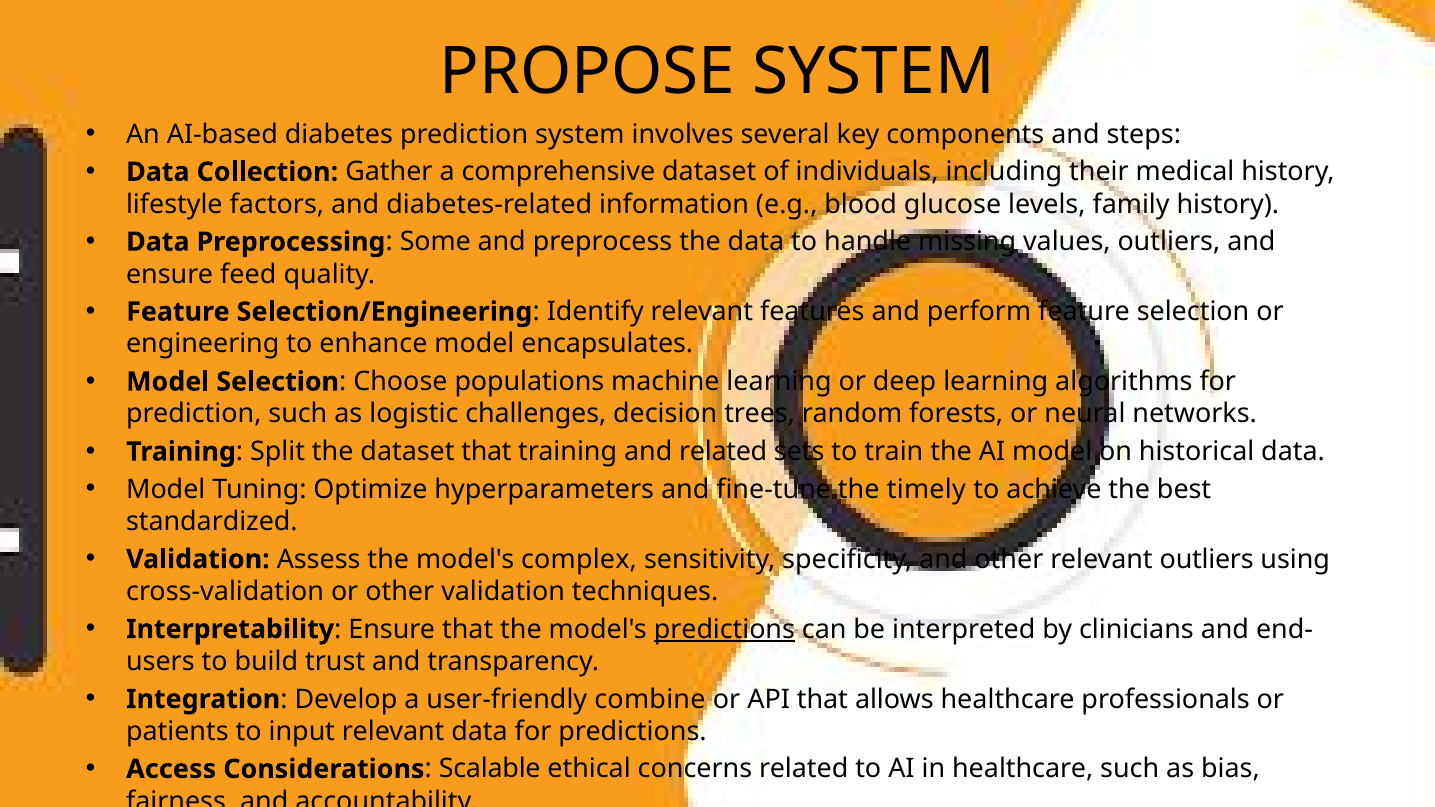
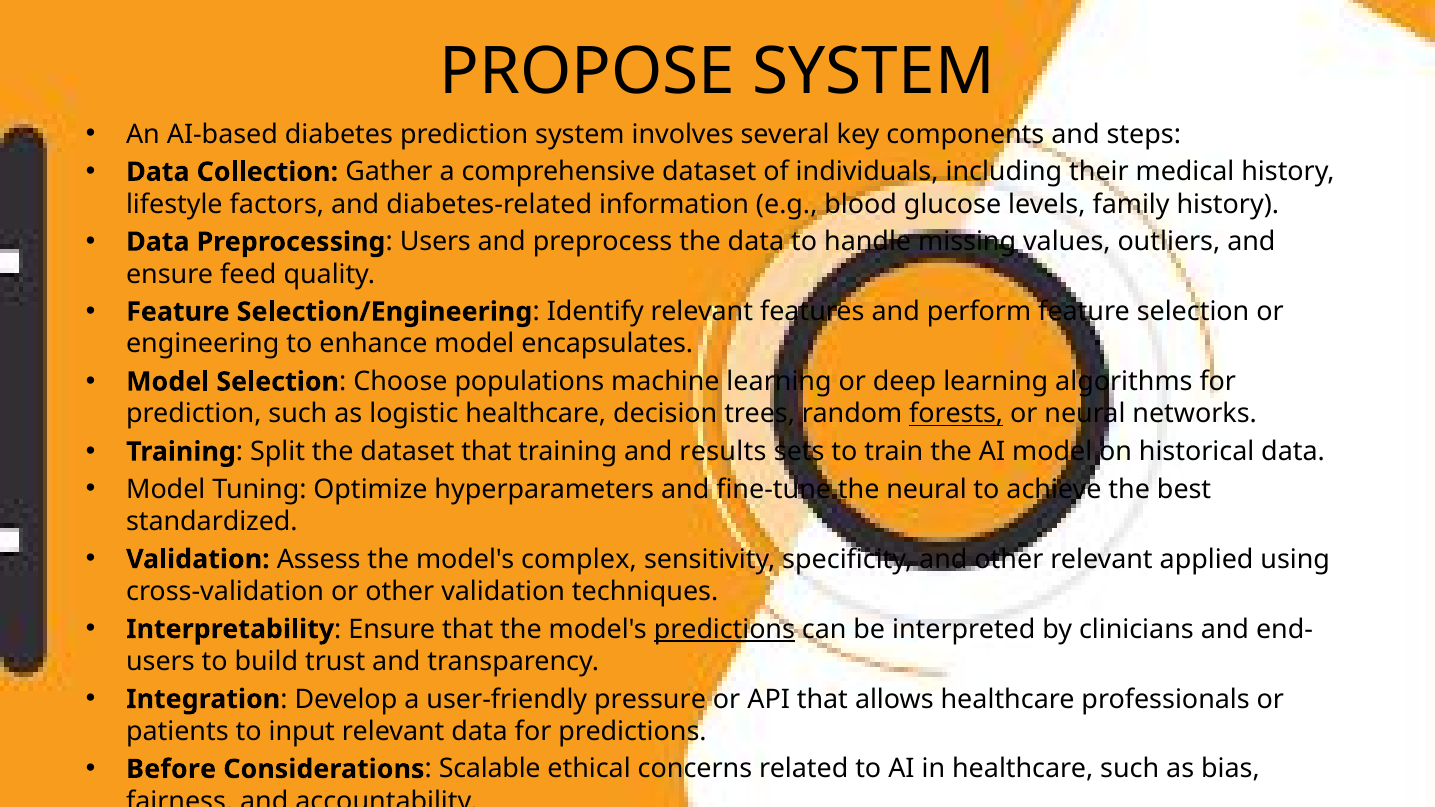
Some at (435, 242): Some -> Users
logistic challenges: challenges -> healthcare
forests underline: none -> present
and related: related -> results
the timely: timely -> neural
relevant outliers: outliers -> applied
combine: combine -> pressure
Access: Access -> Before
